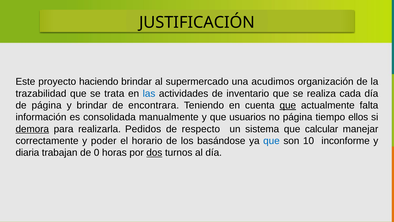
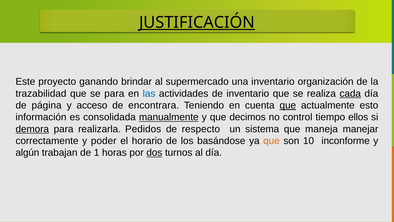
JUSTIFICACIÓN underline: none -> present
haciendo: haciendo -> ganando
una acudimos: acudimos -> inventario
se trata: trata -> para
cada underline: none -> present
y brindar: brindar -> acceso
falta: falta -> esto
manualmente underline: none -> present
usuarios: usuarios -> decimos
no página: página -> control
calcular: calcular -> maneja
que at (271, 141) colour: blue -> orange
diaria: diaria -> algún
0: 0 -> 1
